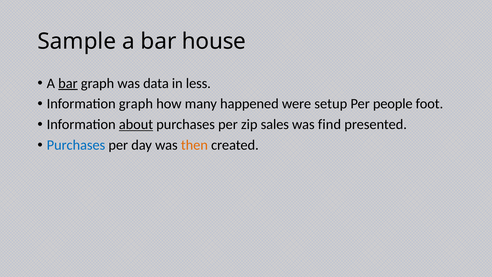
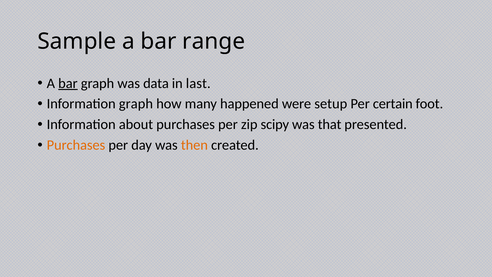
house: house -> range
less: less -> last
people: people -> certain
about underline: present -> none
sales: sales -> scipy
find: find -> that
Purchases at (76, 145) colour: blue -> orange
